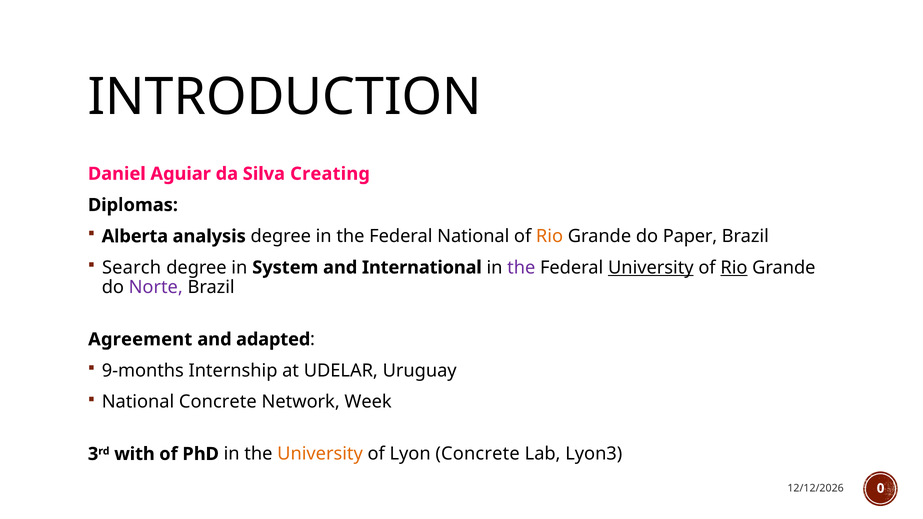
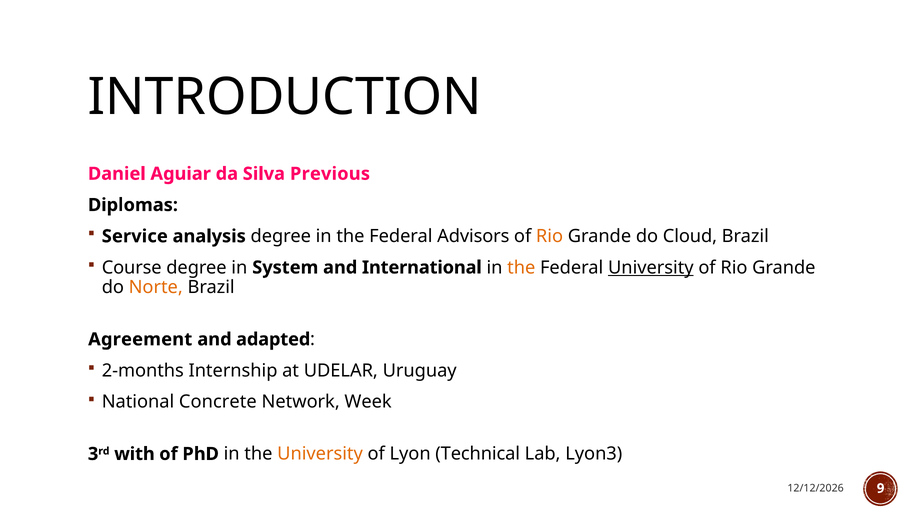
Creating: Creating -> Previous
Alberta: Alberta -> Service
Federal National: National -> Advisors
Paper: Paper -> Cloud
Search: Search -> Course
the at (521, 268) colour: purple -> orange
Rio at (734, 268) underline: present -> none
Norte colour: purple -> orange
9-months: 9-months -> 2-months
Lyon Concrete: Concrete -> Technical
0: 0 -> 9
